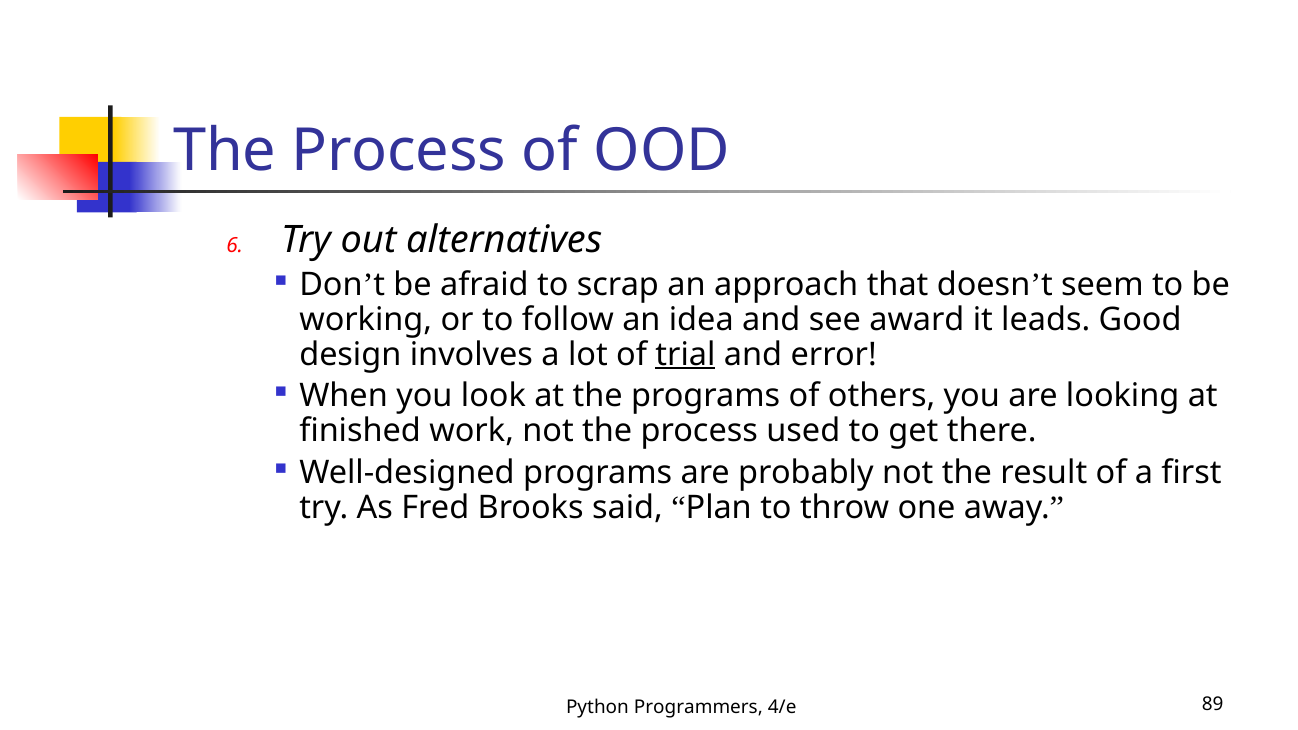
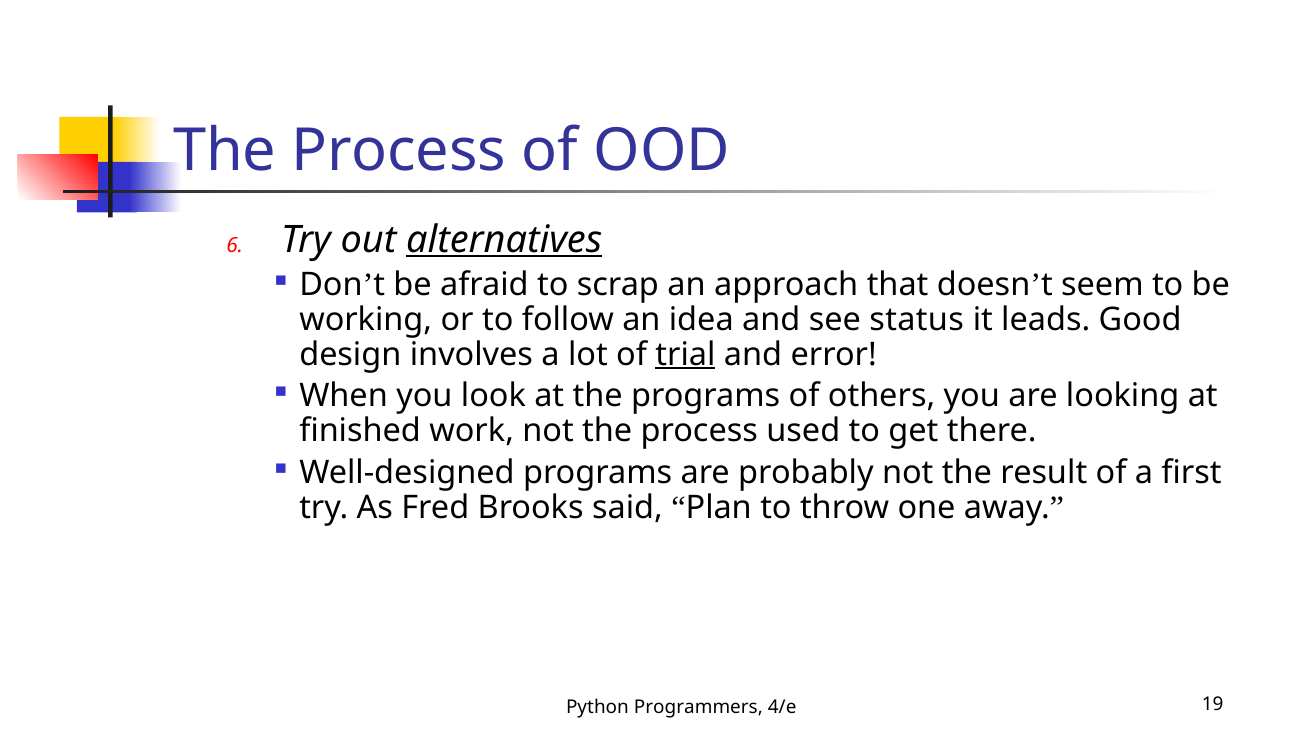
alternatives underline: none -> present
award: award -> status
89: 89 -> 19
